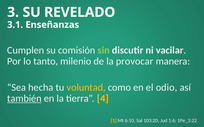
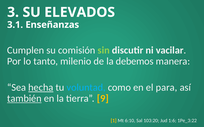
REVELADO: REVELADO -> ELEVADOS
provocar: provocar -> debemos
hecha underline: none -> present
voluntad colour: yellow -> light blue
odio: odio -> para
4: 4 -> 9
